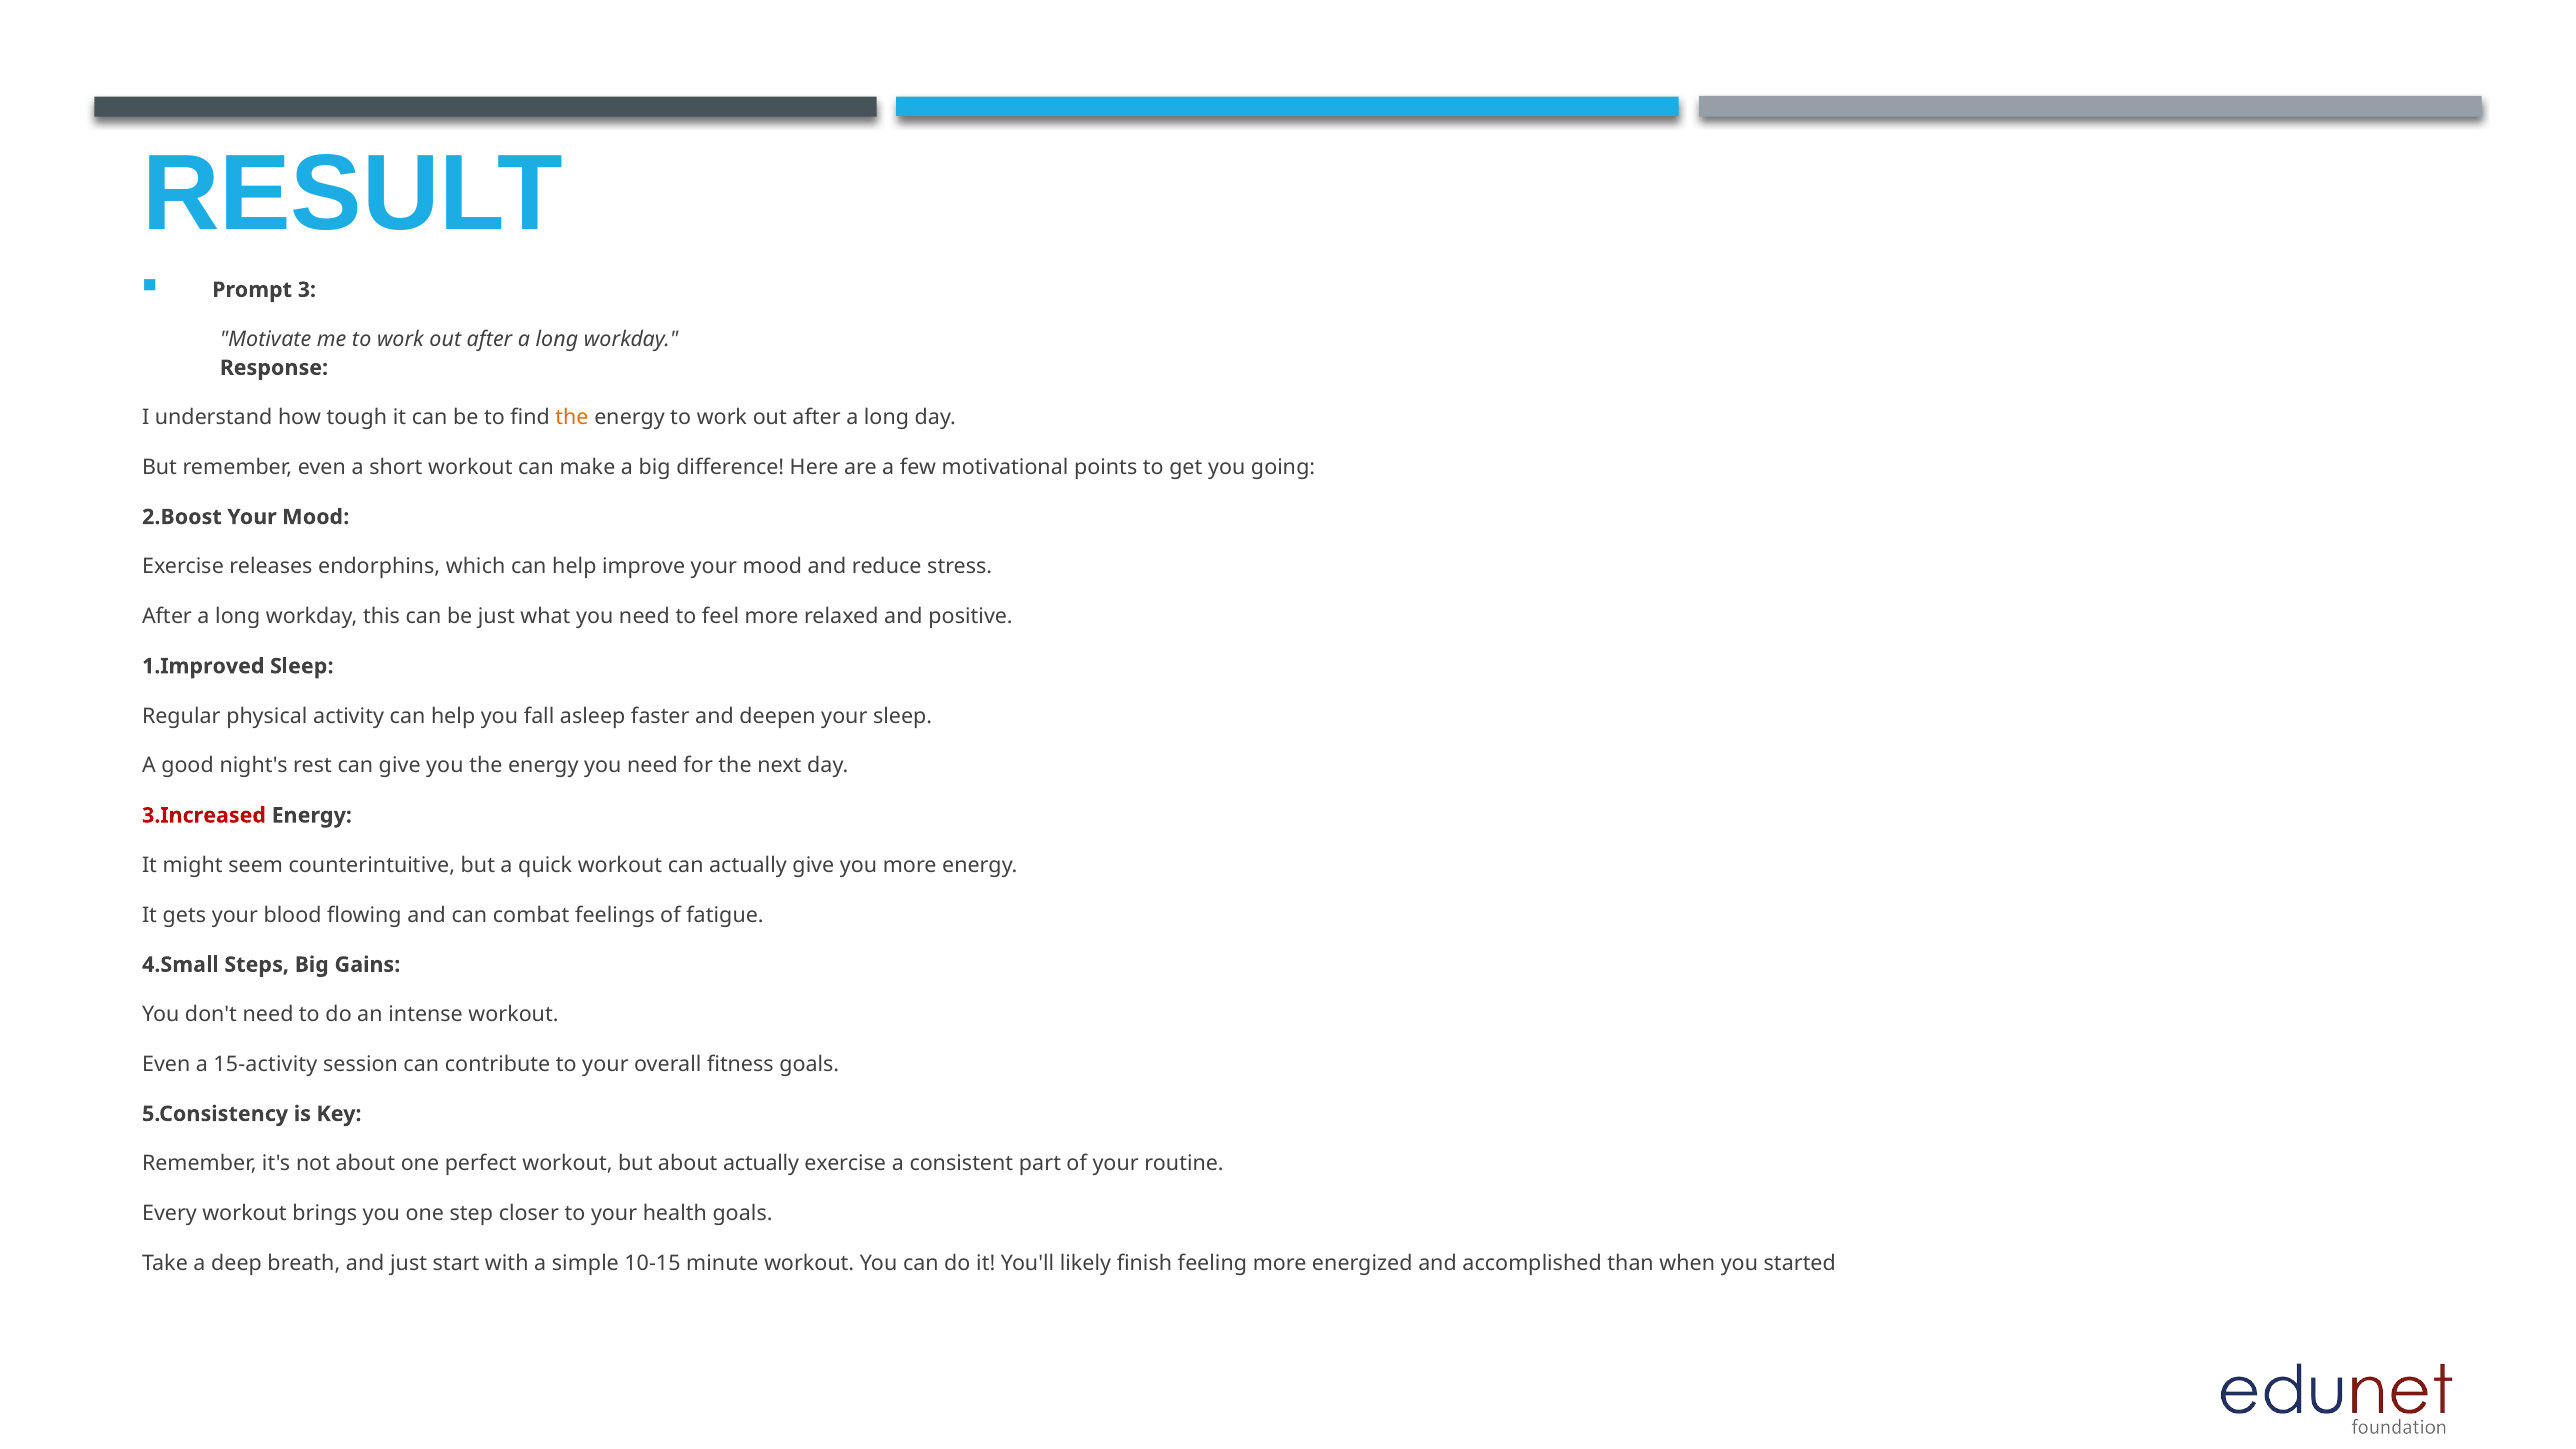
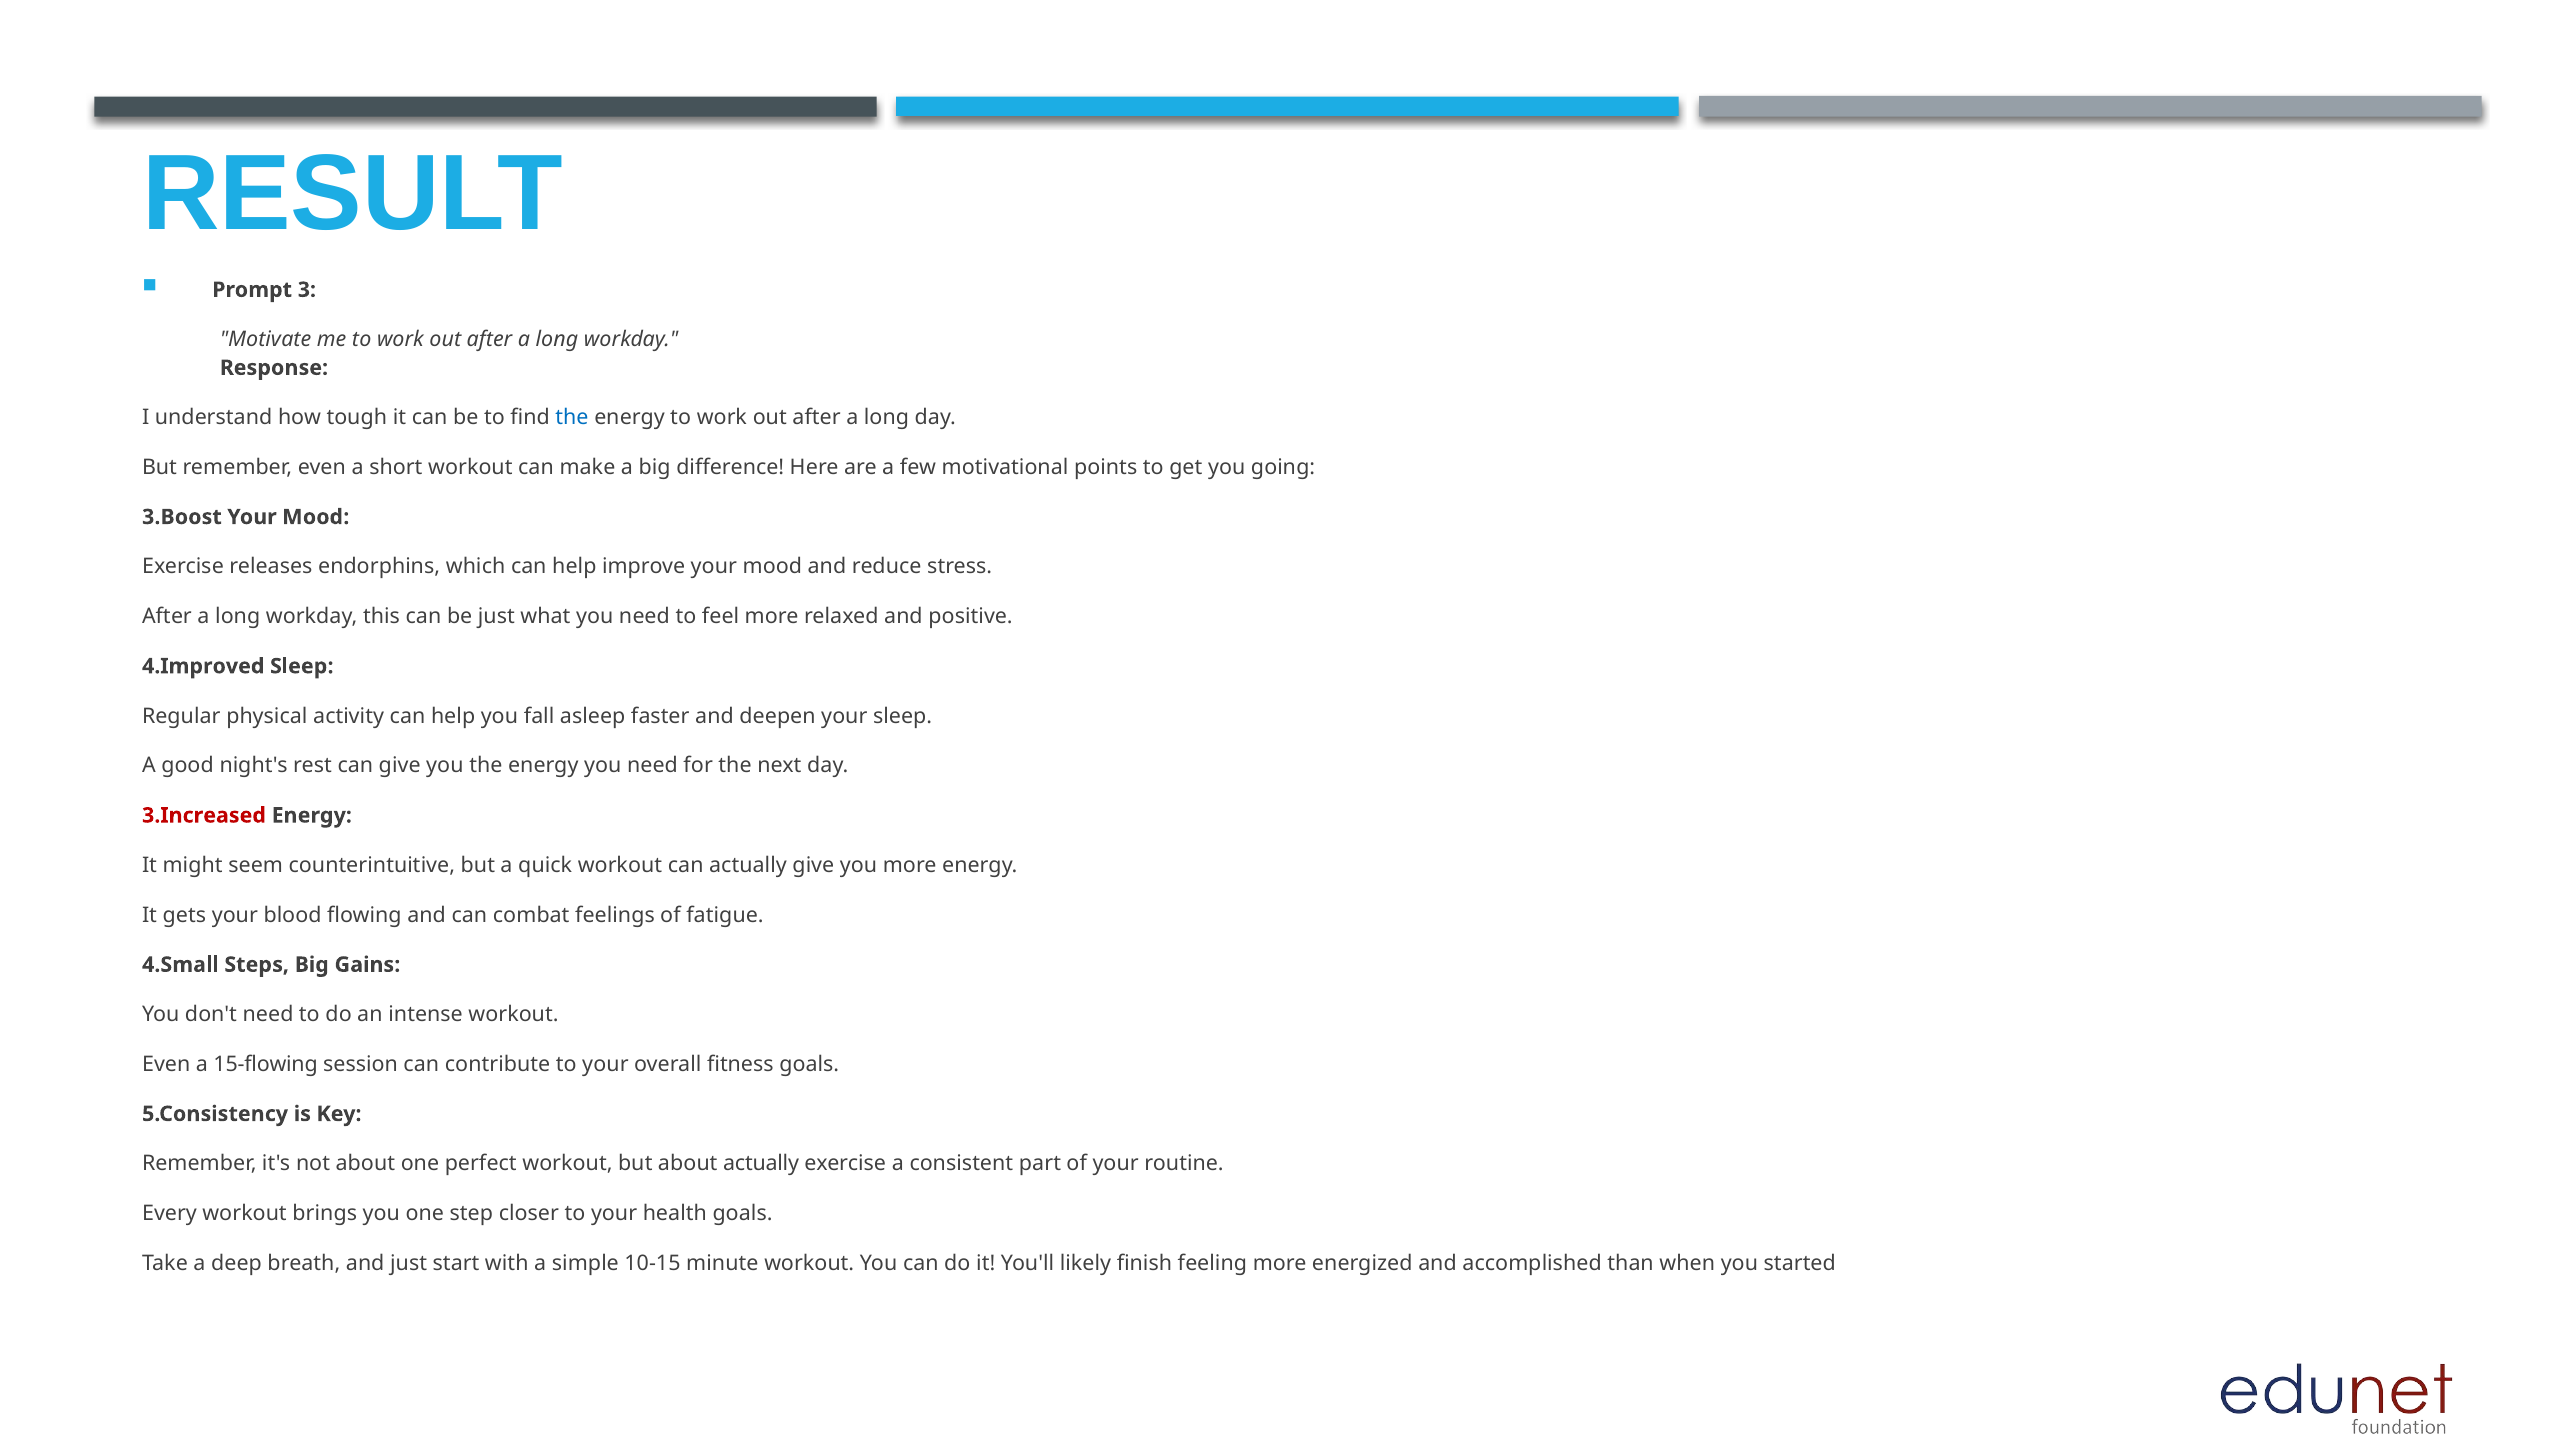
the at (572, 418) colour: orange -> blue
2.Boost: 2.Boost -> 3.Boost
1.Improved: 1.Improved -> 4.Improved
15-activity: 15-activity -> 15-flowing
